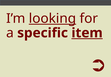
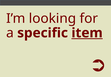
looking underline: present -> none
